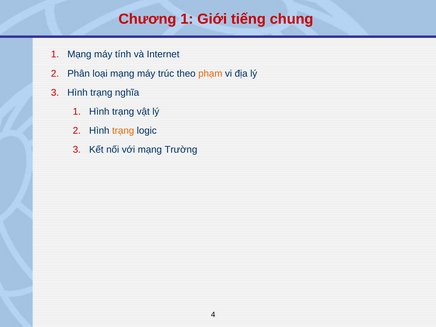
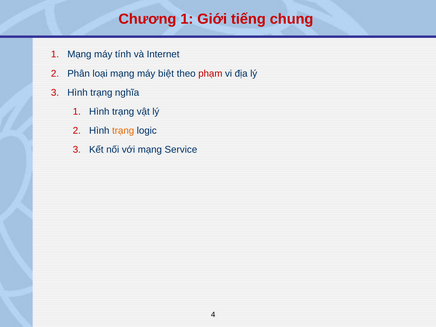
trúc: trúc -> biệt
phạm colour: orange -> red
Trường: Trường -> Service
